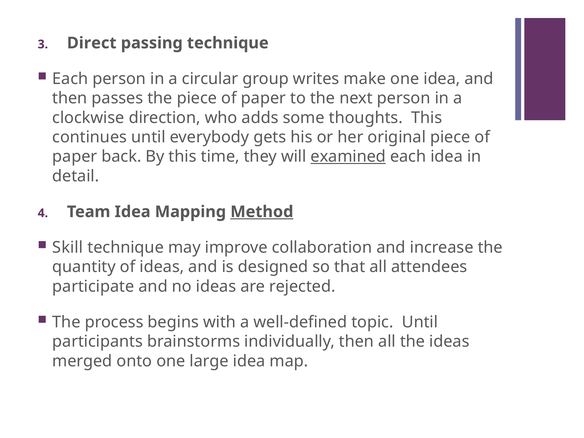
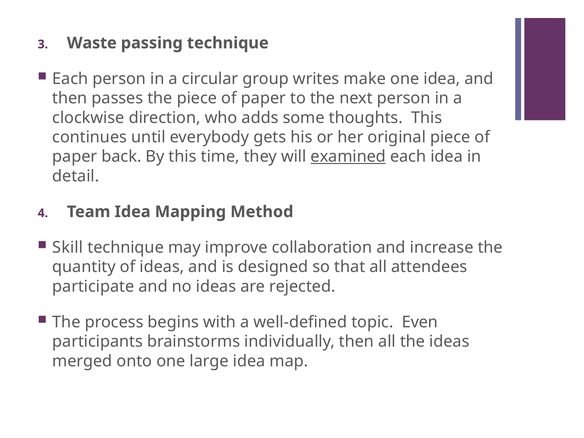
Direct: Direct -> Waste
Method underline: present -> none
topic Until: Until -> Even
